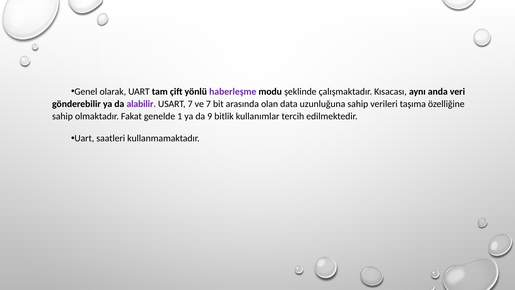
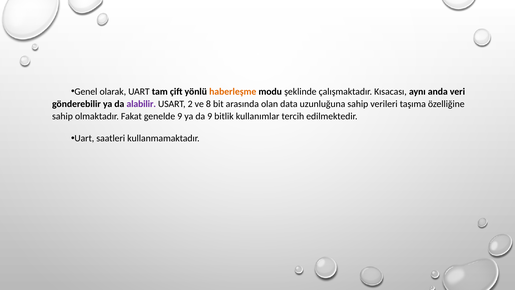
haberleşme colour: purple -> orange
USART 7: 7 -> 2
ve 7: 7 -> 8
genelde 1: 1 -> 9
